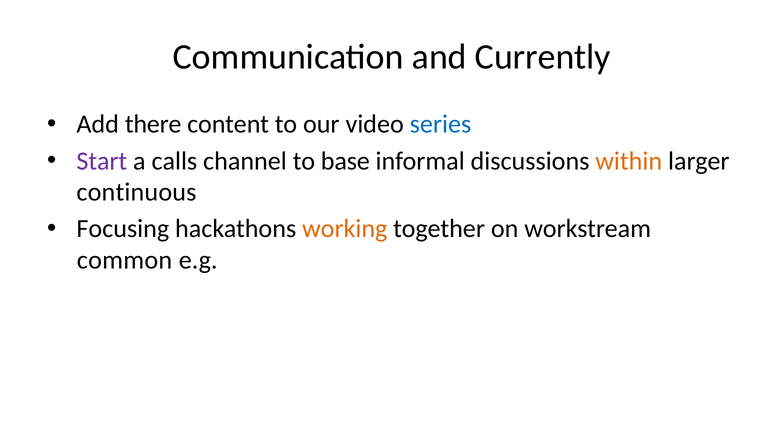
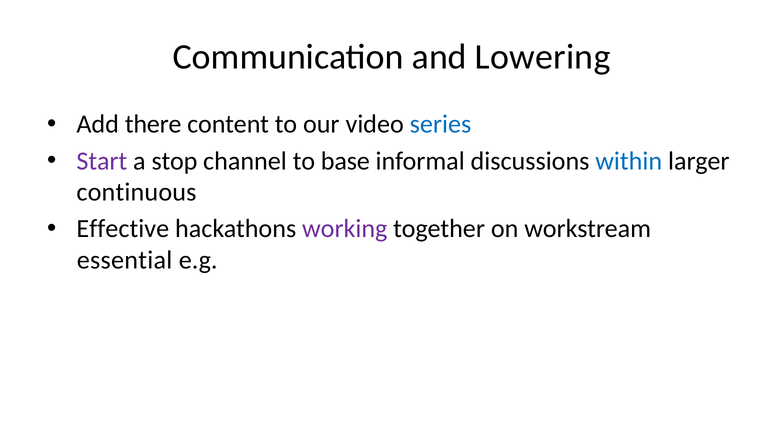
Currently: Currently -> Lowering
calls: calls -> stop
within colour: orange -> blue
Focusing: Focusing -> Effective
working colour: orange -> purple
common: common -> essential
